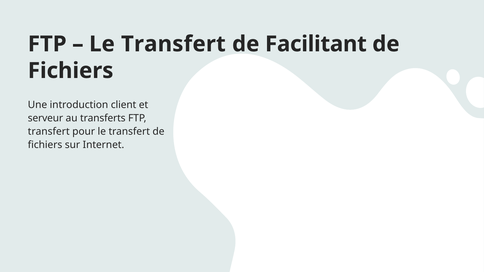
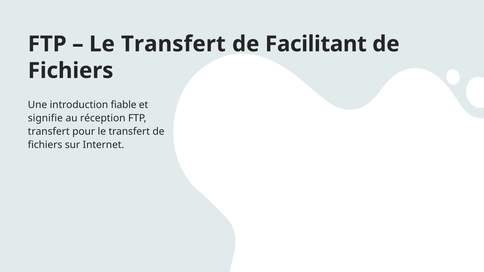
client: client -> fiable
serveur: serveur -> signifie
transferts: transferts -> réception
